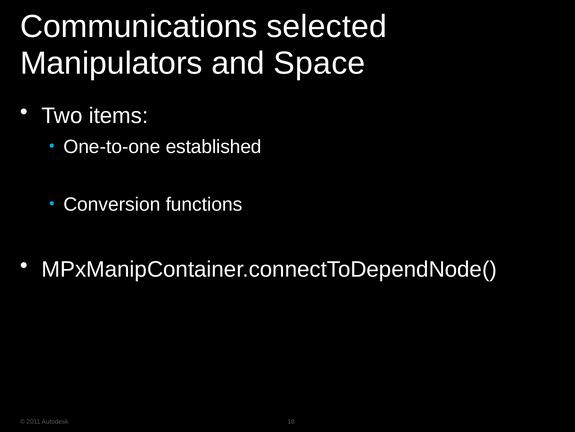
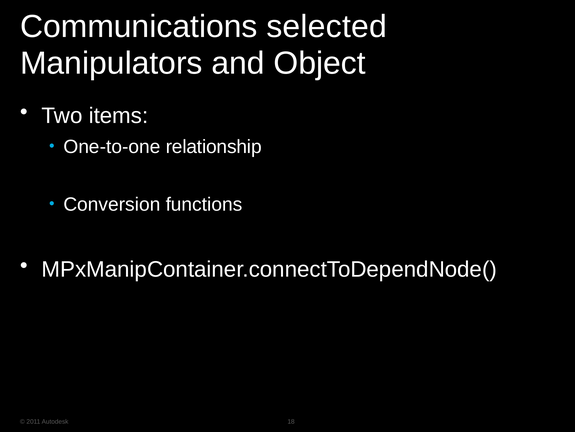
Space: Space -> Object
established: established -> relationship
